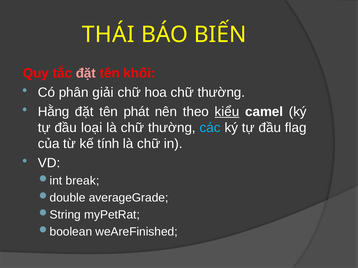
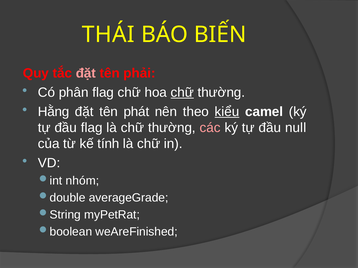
khối: khối -> phải
phân giải: giải -> flag
chữ at (182, 93) underline: none -> present
đầu loại: loại -> flag
các colour: light blue -> pink
flag: flag -> null
break: break -> nhóm
